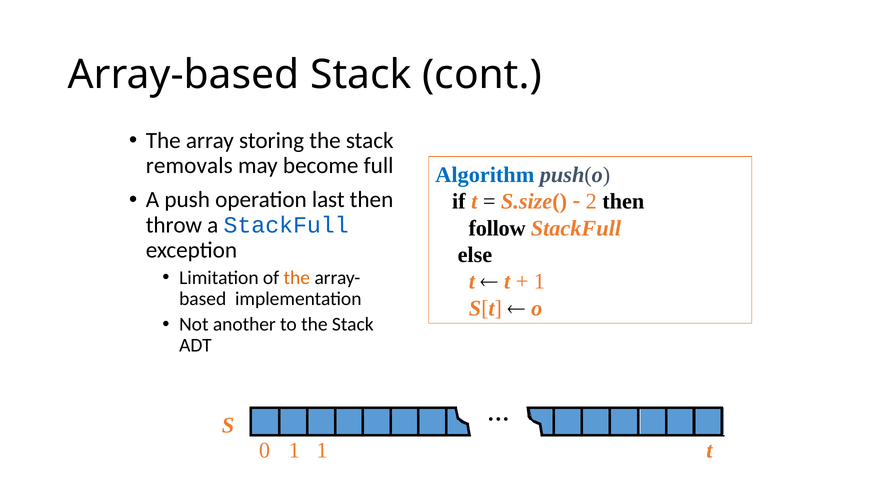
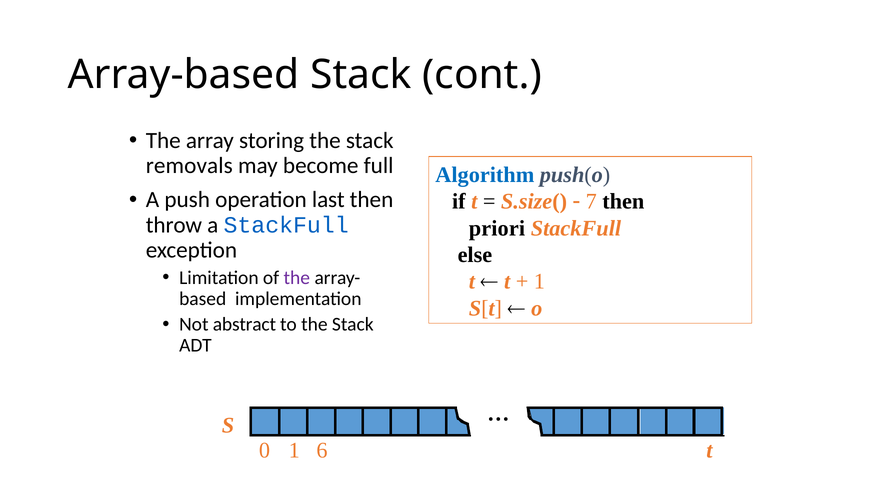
2: 2 -> 7
follow: follow -> priori
the at (297, 278) colour: orange -> purple
another: another -> abstract
1 1: 1 -> 6
